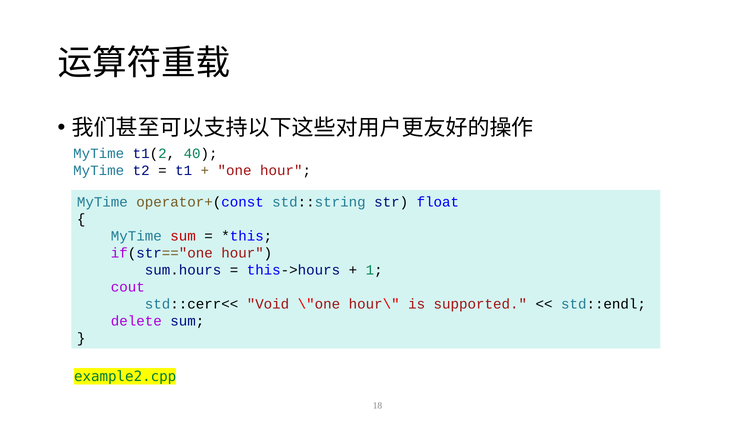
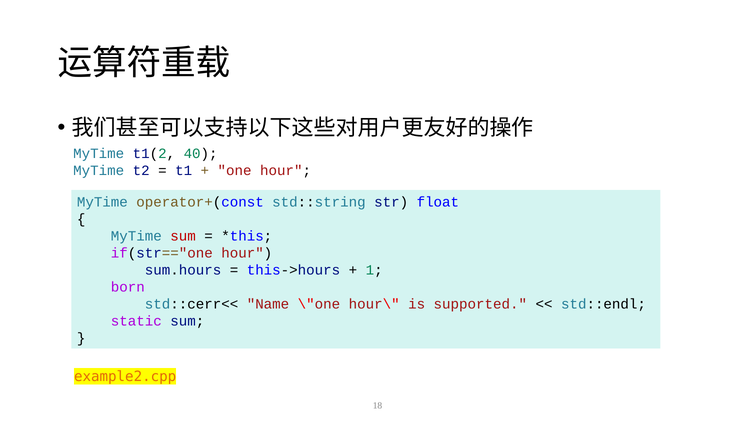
cout: cout -> born
Void: Void -> Name
delete: delete -> static
example2.cpp colour: green -> orange
